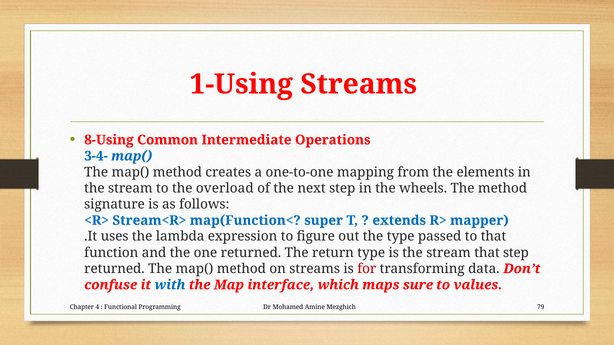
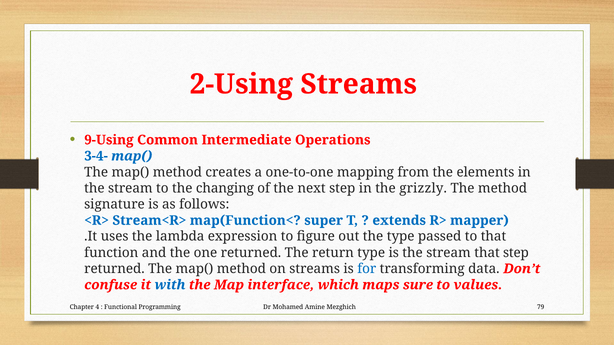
1-Using: 1-Using -> 2-Using
8-Using: 8-Using -> 9-Using
overload: overload -> changing
wheels: wheels -> grizzly
for colour: red -> blue
